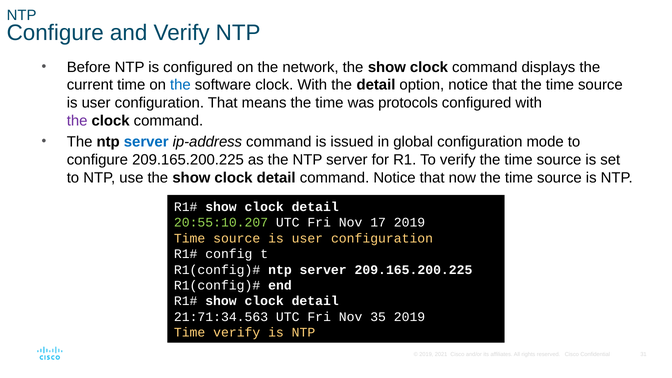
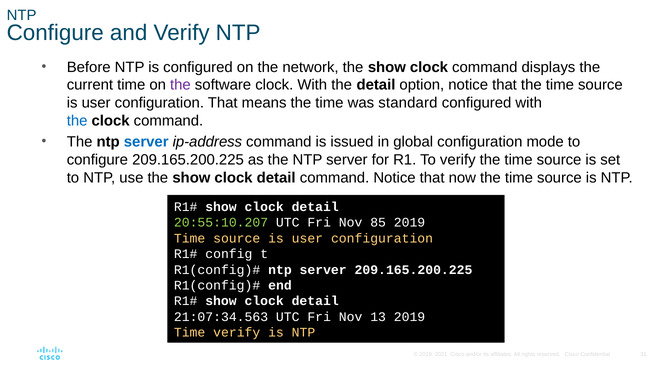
the at (180, 85) colour: blue -> purple
protocols: protocols -> standard
the at (77, 121) colour: purple -> blue
17: 17 -> 85
21:71:34.563: 21:71:34.563 -> 21:07:34.563
35: 35 -> 13
